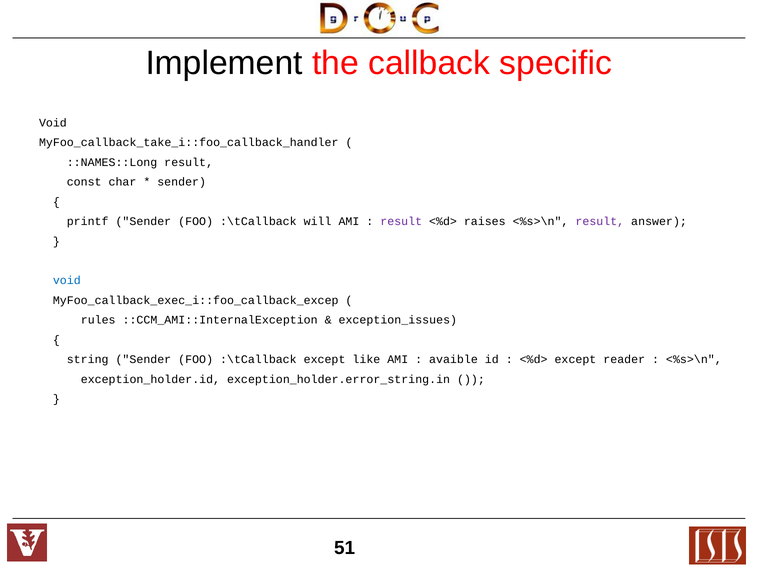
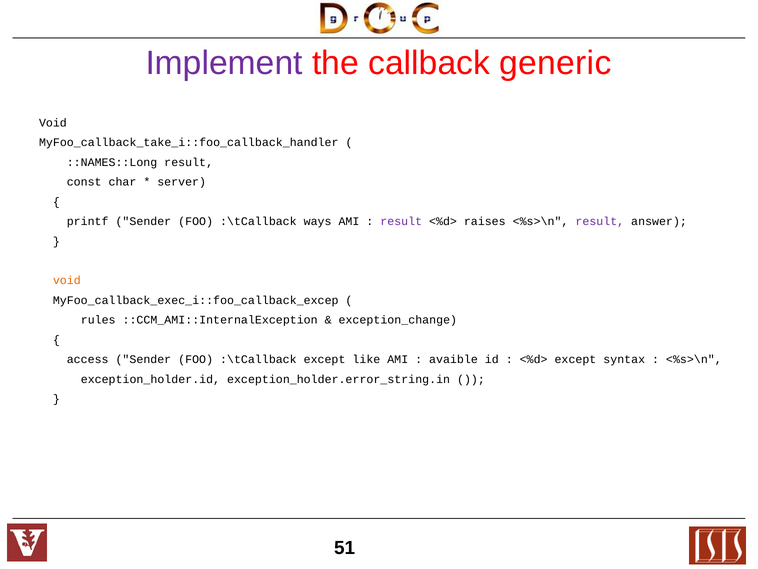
Implement colour: black -> purple
specific: specific -> generic
sender at (182, 182): sender -> server
will: will -> ways
void at (67, 280) colour: blue -> orange
exception_issues: exception_issues -> exception_change
string: string -> access
reader: reader -> syntax
